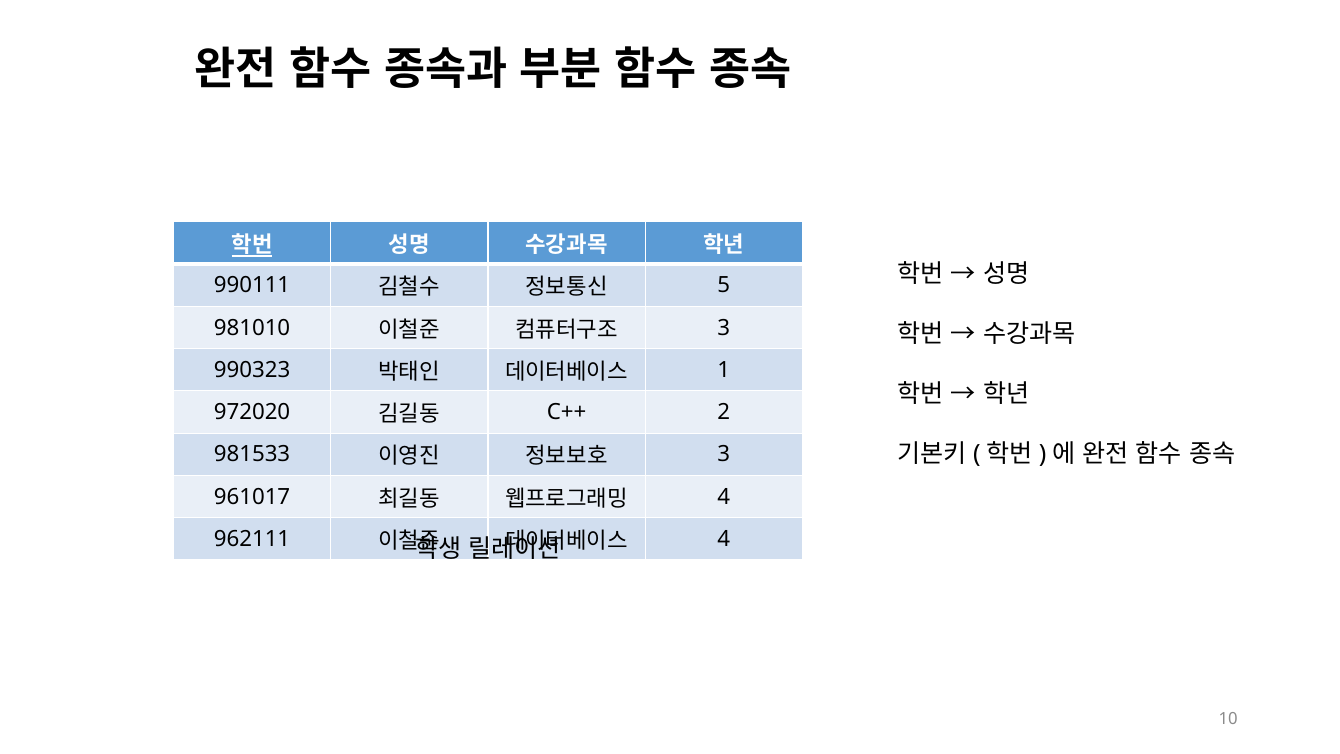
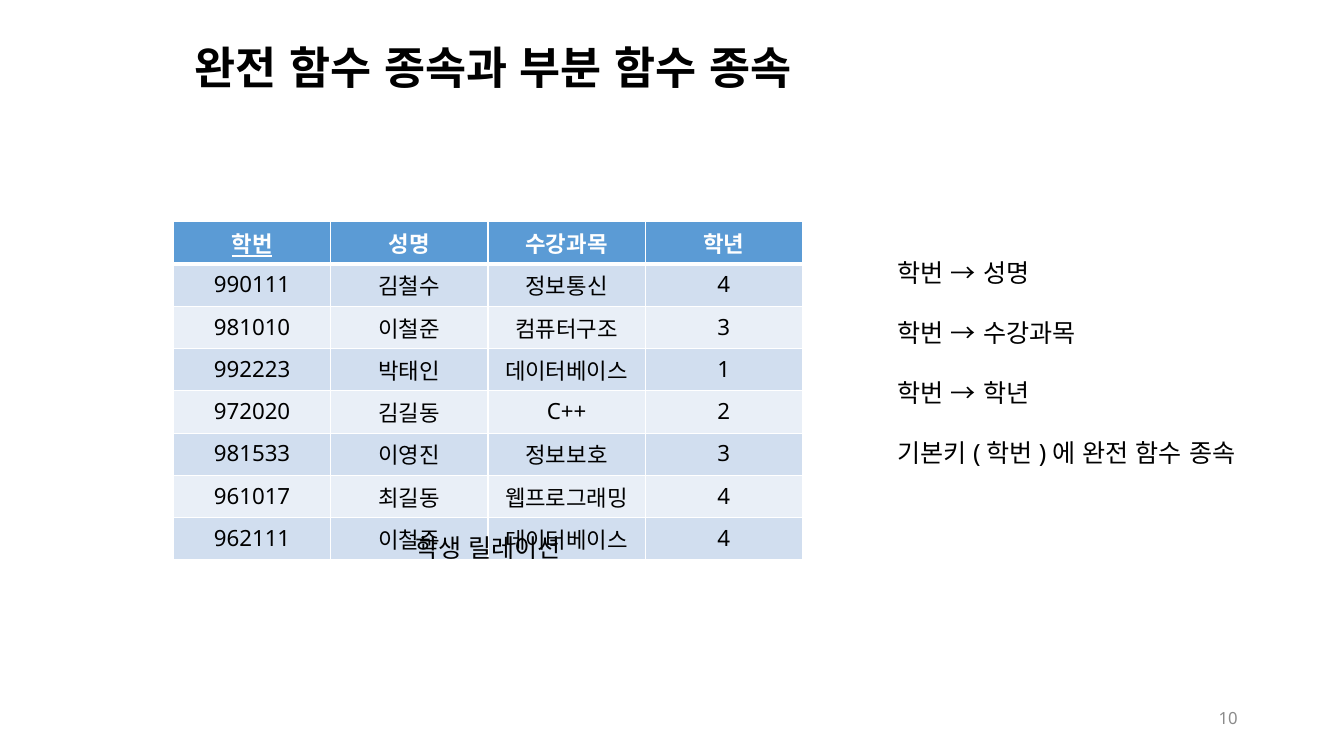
5 at (724, 285): 5 -> 4
990323: 990323 -> 992223
